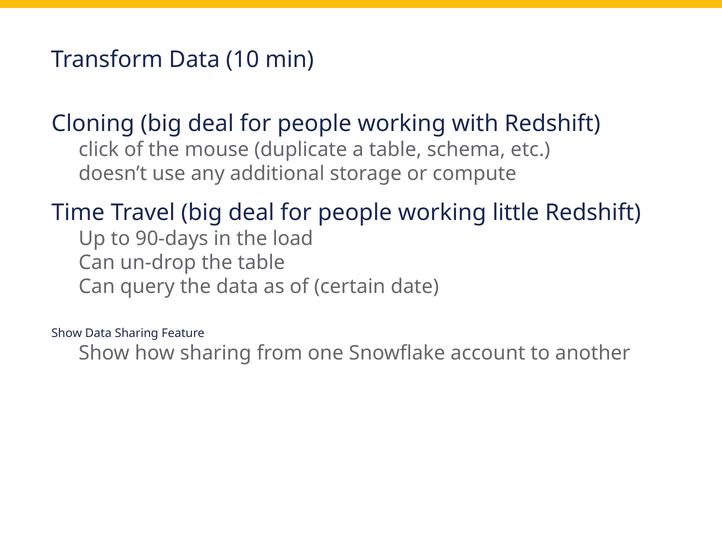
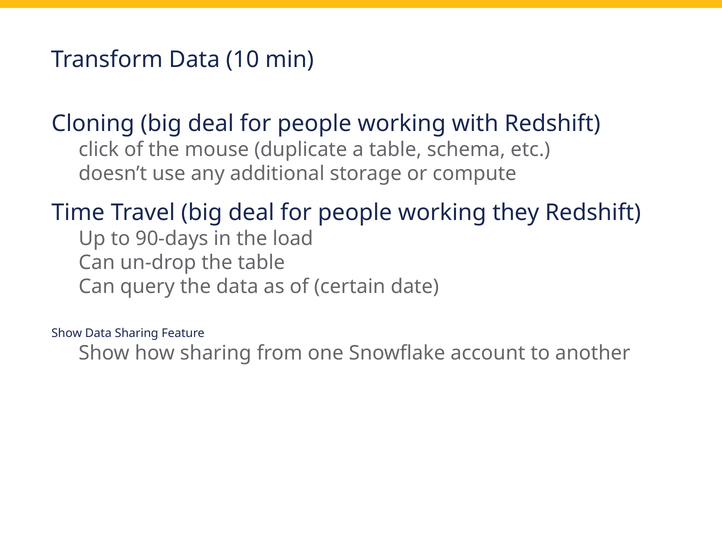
little: little -> they
